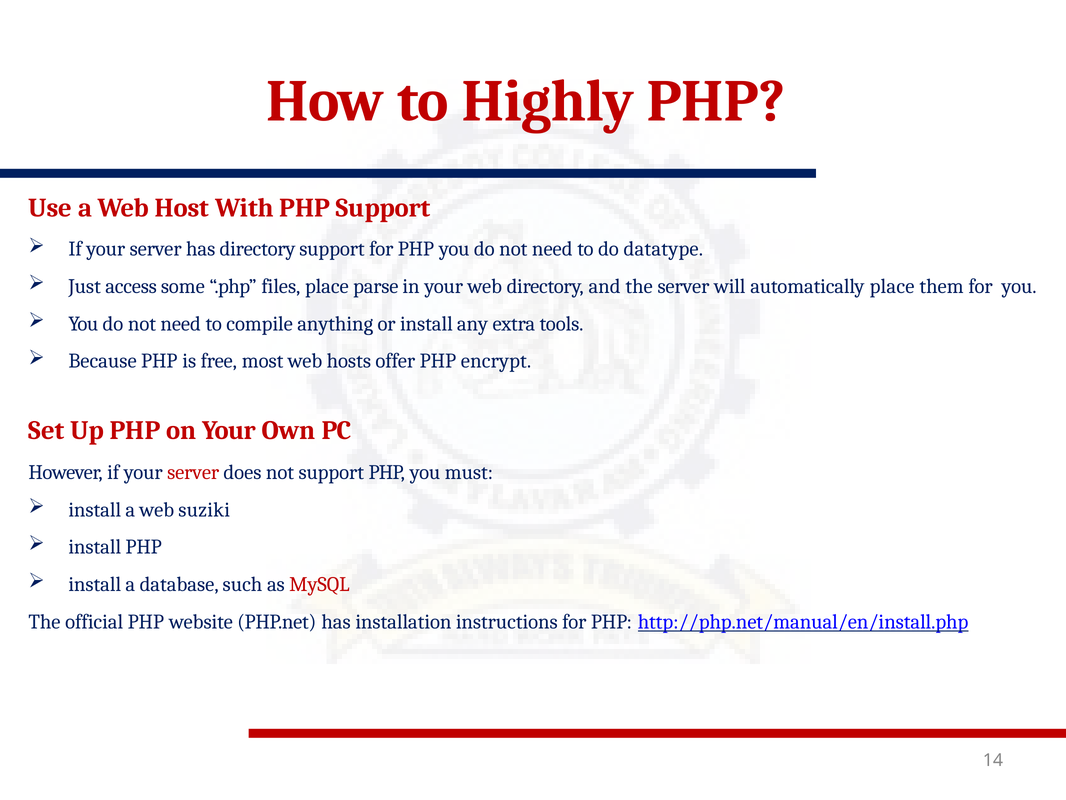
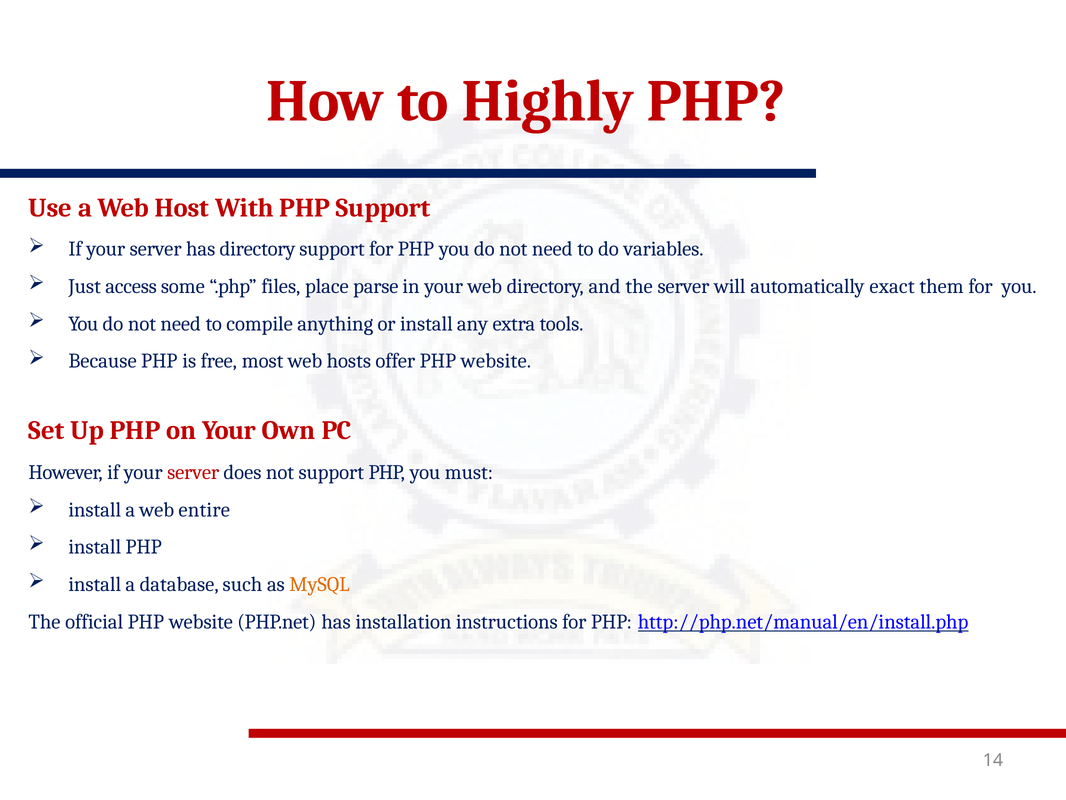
datatype: datatype -> variables
automatically place: place -> exact
offer PHP encrypt: encrypt -> website
suziki: suziki -> entire
MySQL colour: red -> orange
